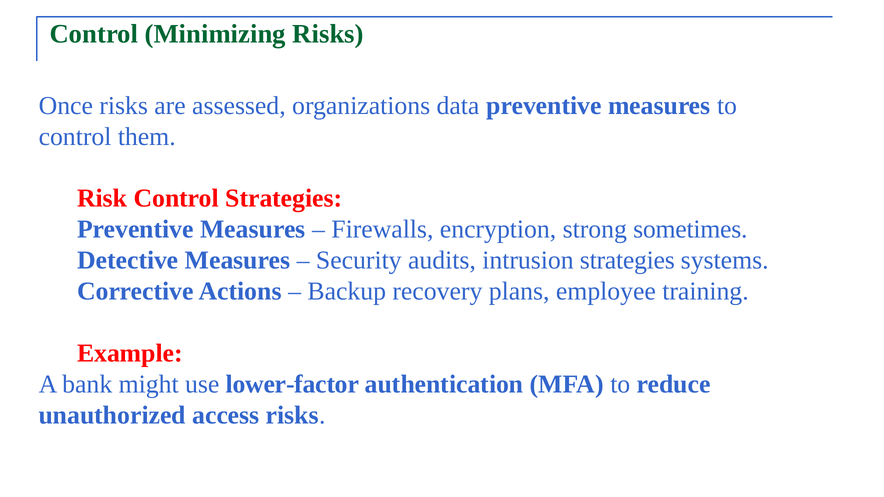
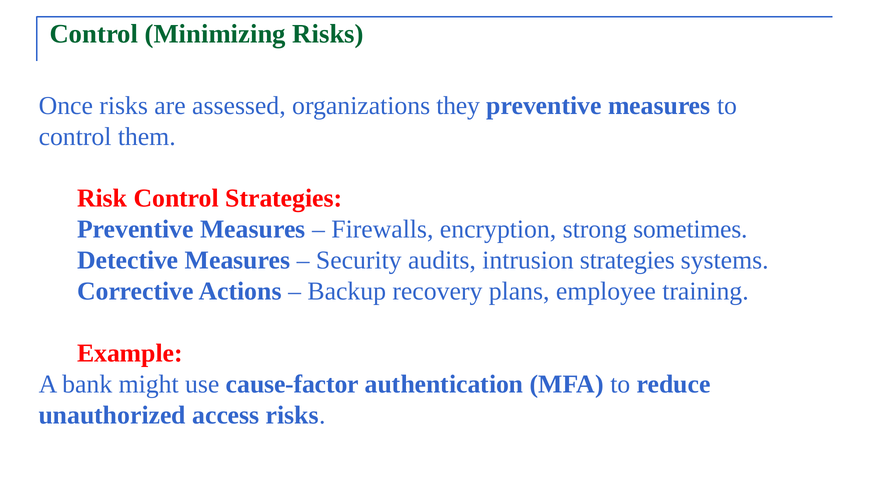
data: data -> they
lower-factor: lower-factor -> cause-factor
